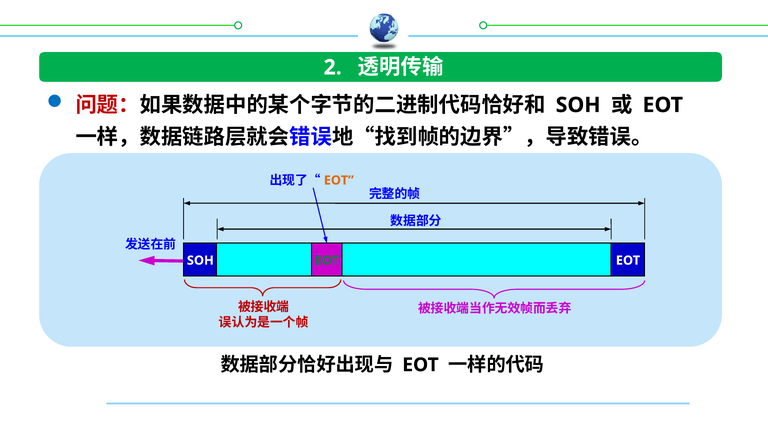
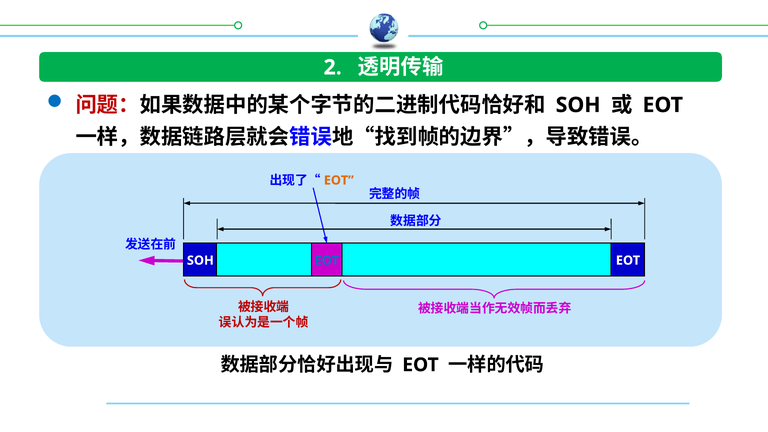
EOT at (327, 260) colour: green -> blue
